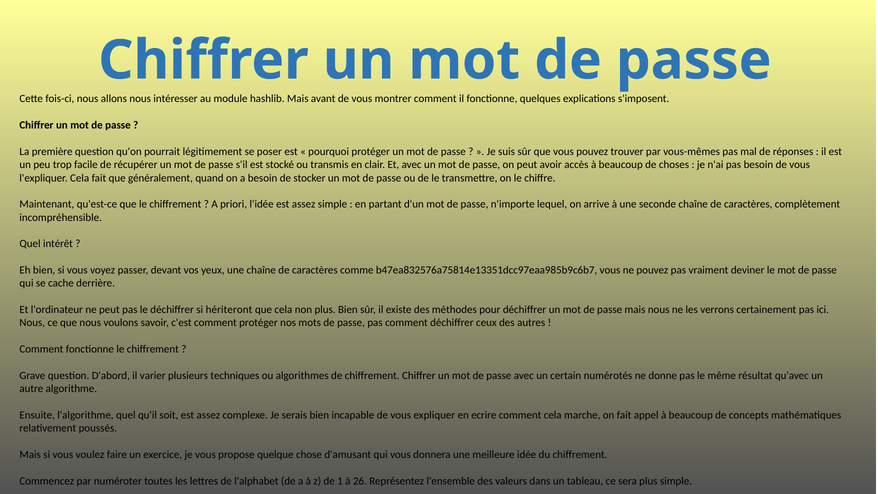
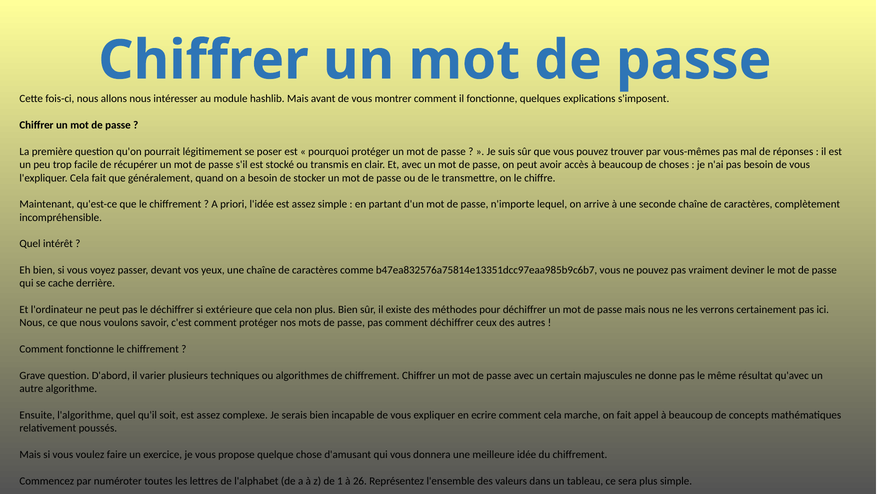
hériteront: hériteront -> extérieure
numérotés: numérotés -> majuscules
